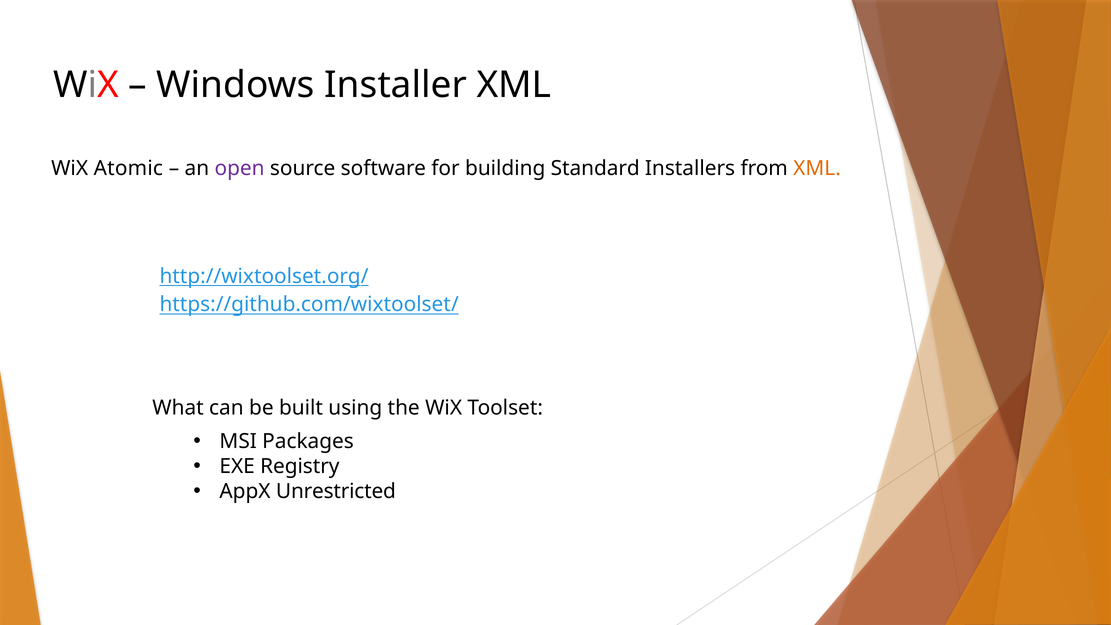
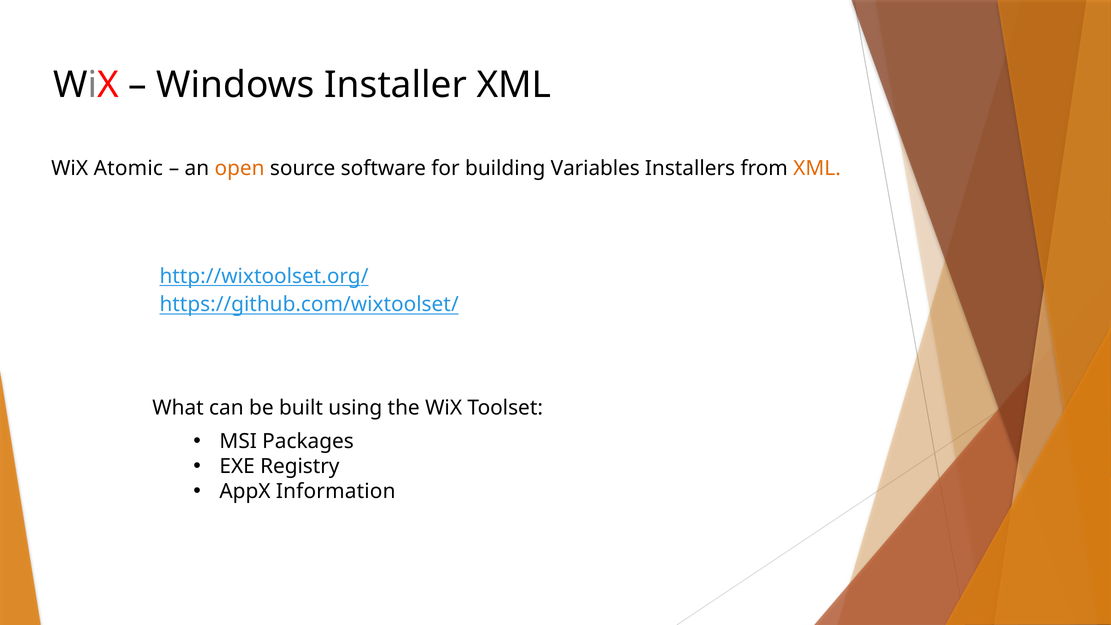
open colour: purple -> orange
Standard: Standard -> Variables
Unrestricted: Unrestricted -> Information
